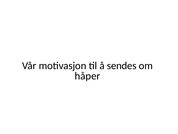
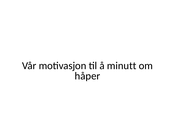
sendes: sendes -> minutt
